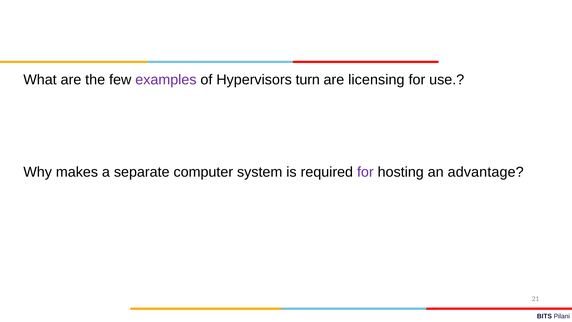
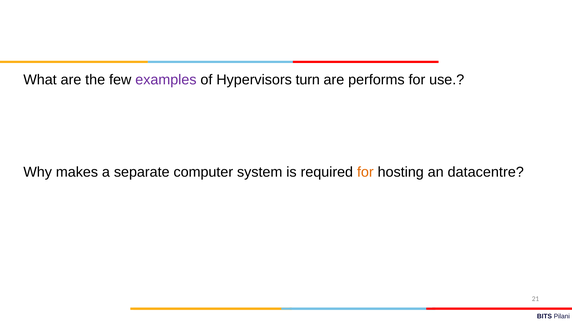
licensing: licensing -> performs
for at (365, 172) colour: purple -> orange
advantage: advantage -> datacentre
